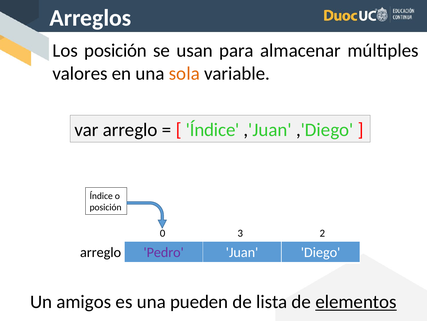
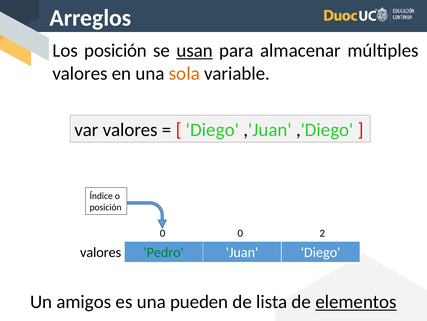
usan underline: none -> present
var arreglo: arreglo -> valores
Índice at (213, 130): Índice -> Diego
0 3: 3 -> 0
Pedro colour: purple -> green
arreglo at (101, 252): arreglo -> valores
